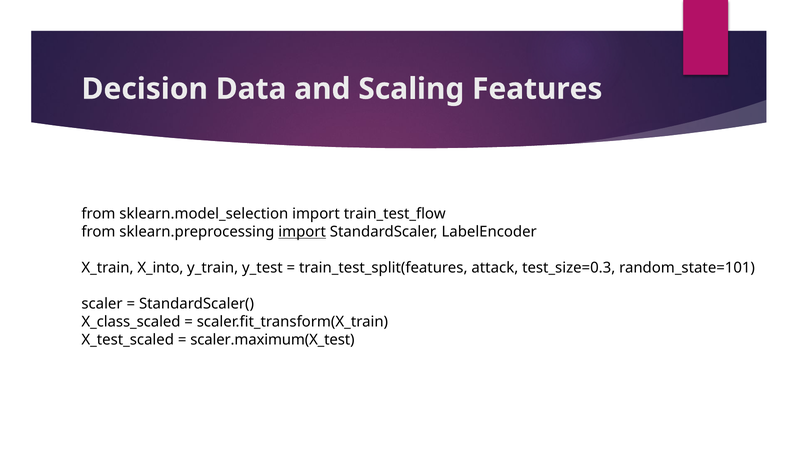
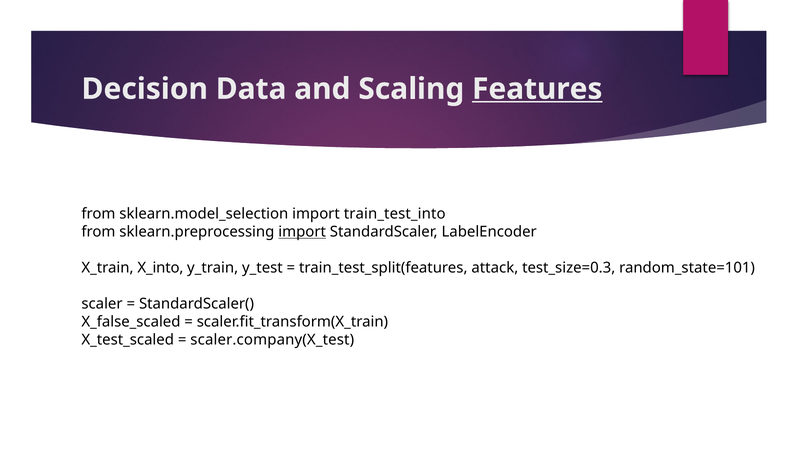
Features underline: none -> present
train_test_flow: train_test_flow -> train_test_into
X_class_scaled: X_class_scaled -> X_false_scaled
scaler.maximum(X_test: scaler.maximum(X_test -> scaler.company(X_test
